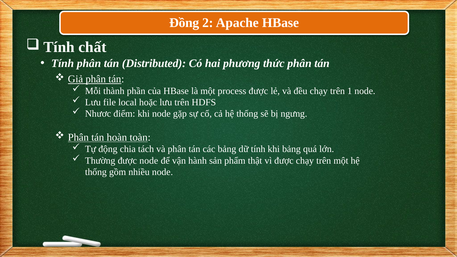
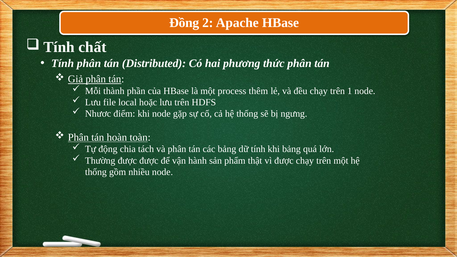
process được: được -> thêm
được node: node -> được
